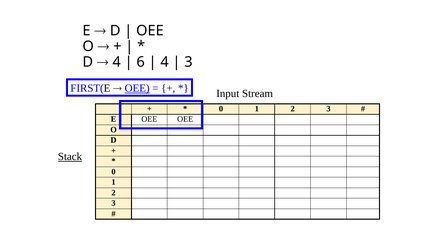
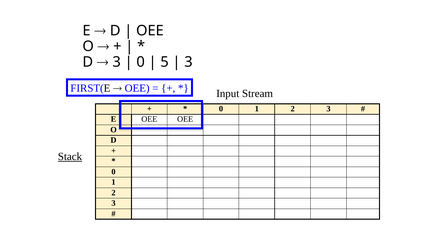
4 at (117, 62): 4 -> 3
6 at (141, 62): 6 -> 0
4 at (165, 62): 4 -> 5
OEE at (137, 88) underline: present -> none
